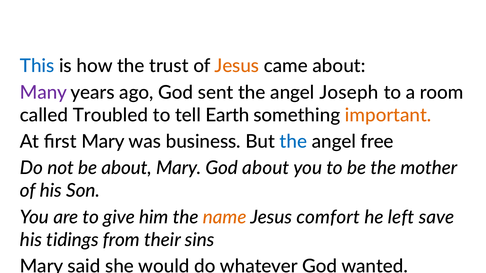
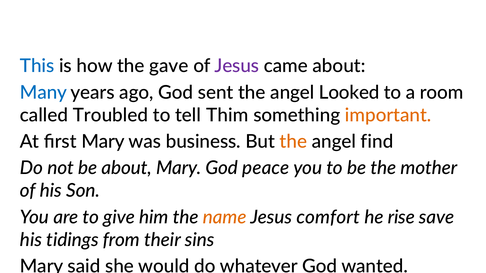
trust: trust -> gave
Jesus at (237, 66) colour: orange -> purple
Many colour: purple -> blue
Joseph: Joseph -> Looked
Earth: Earth -> Thim
the at (293, 142) colour: blue -> orange
free: free -> find
God about: about -> peace
left: left -> rise
